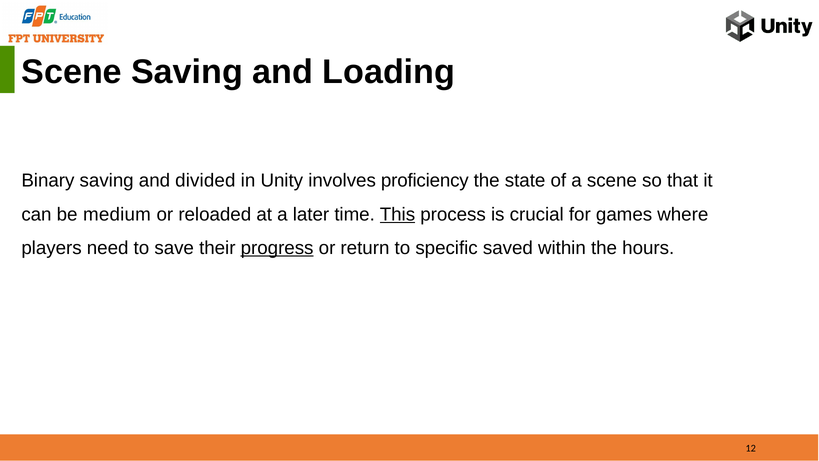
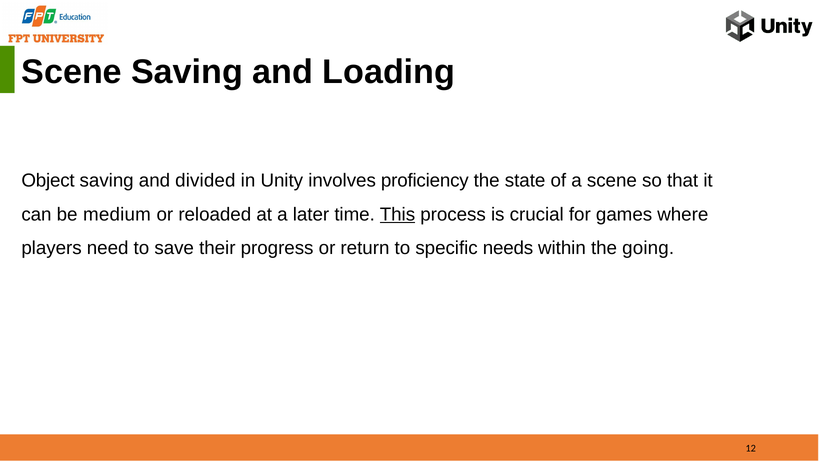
Binary: Binary -> Object
progress underline: present -> none
saved: saved -> needs
hours: hours -> going
